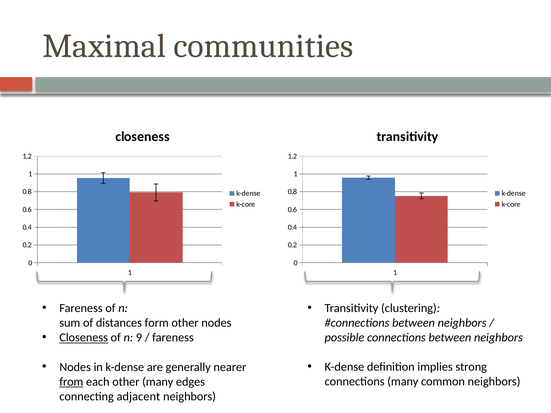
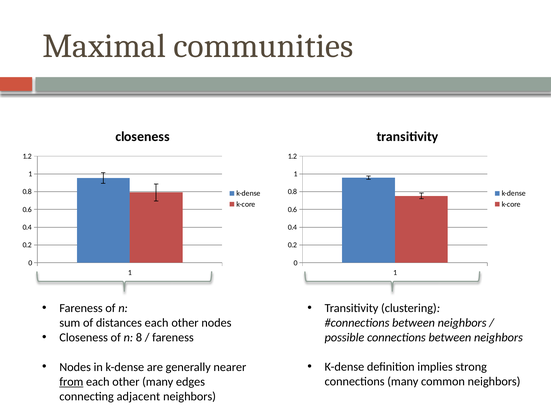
distances form: form -> each
Closeness at (84, 338) underline: present -> none
9: 9 -> 8
